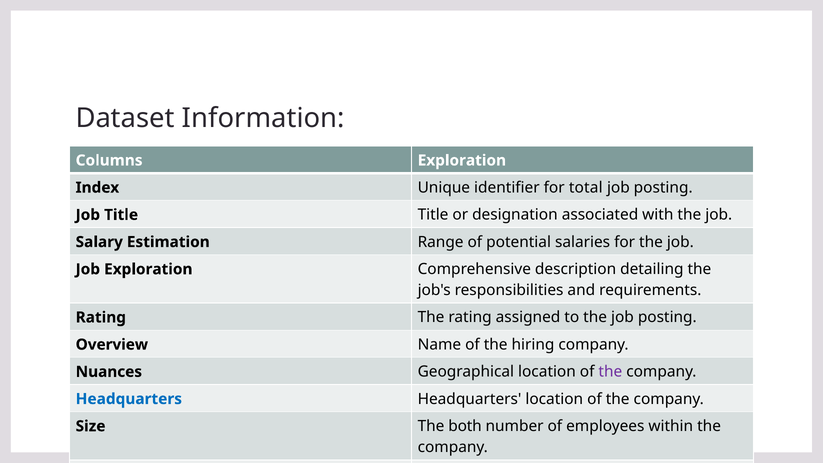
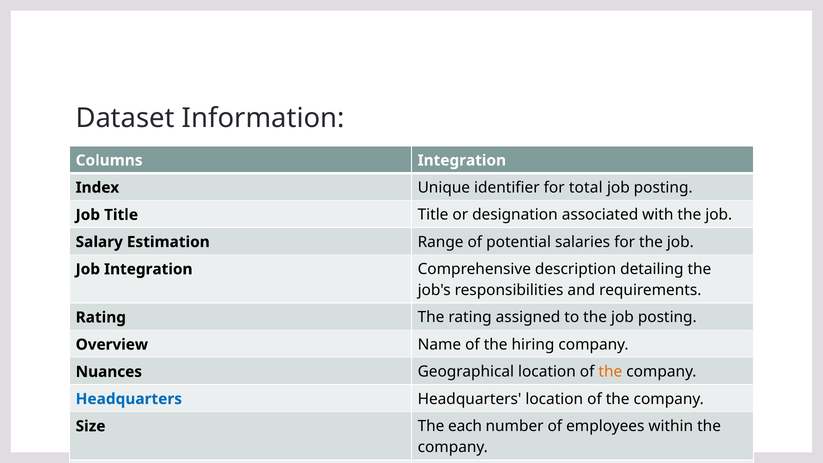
Columns Exploration: Exploration -> Integration
Job Exploration: Exploration -> Integration
the at (610, 372) colour: purple -> orange
both: both -> each
